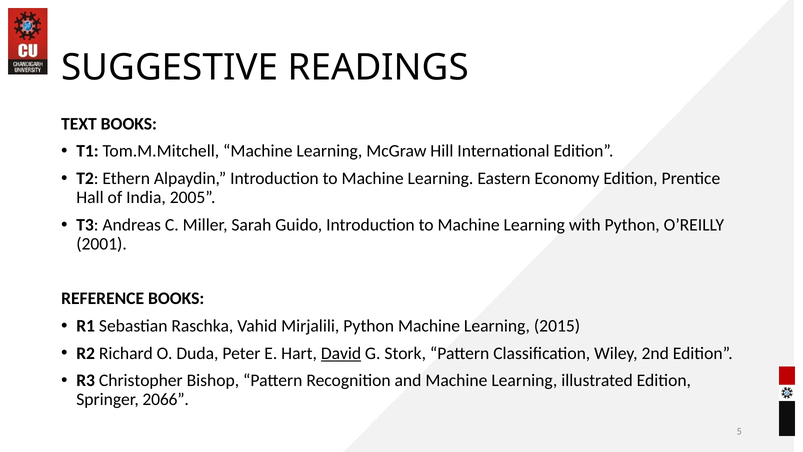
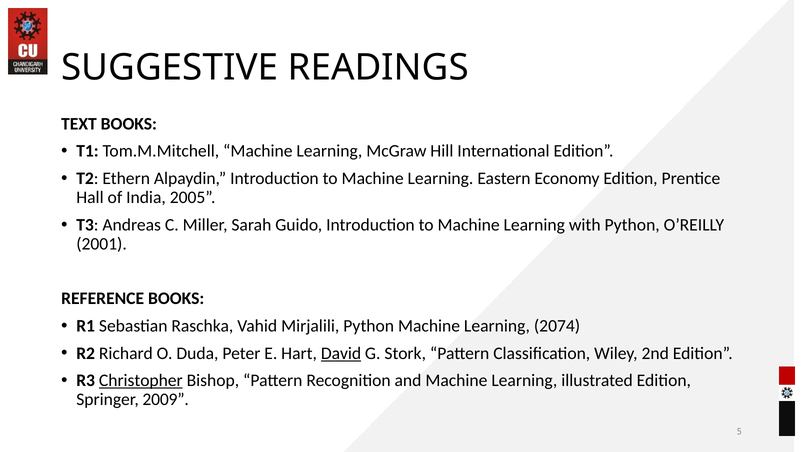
2015: 2015 -> 2074
Christopher underline: none -> present
2066: 2066 -> 2009
